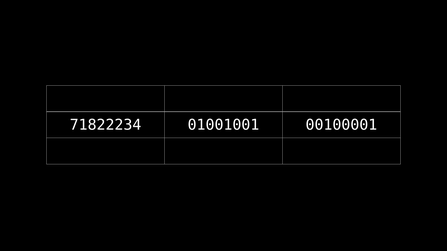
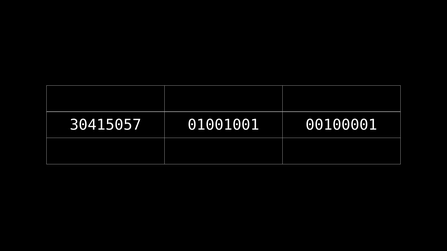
71822234: 71822234 -> 30415057
